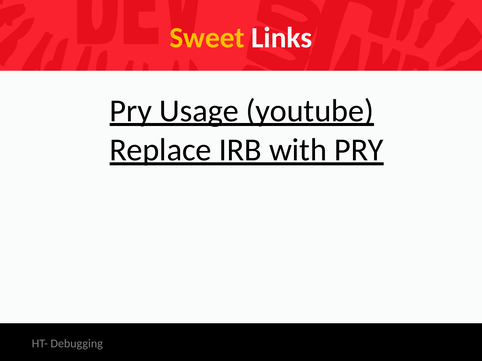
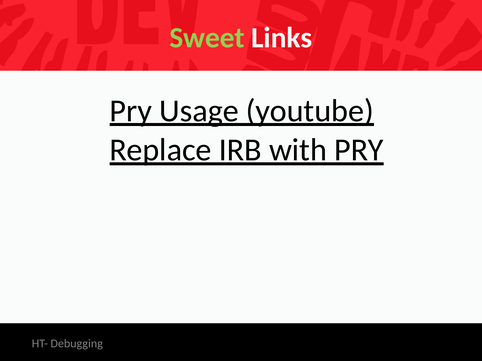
Sweet colour: yellow -> light green
